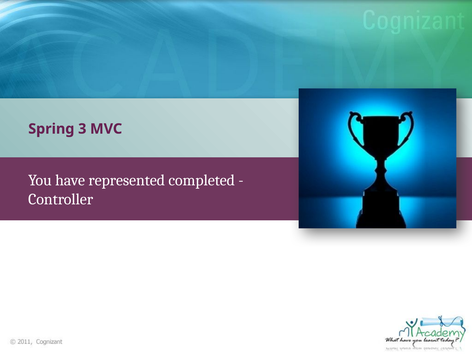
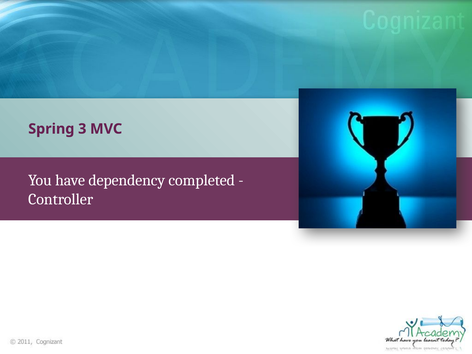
represented: represented -> dependency
